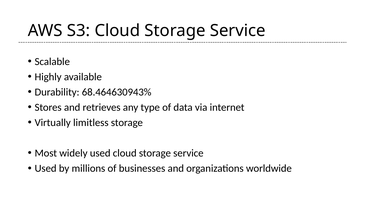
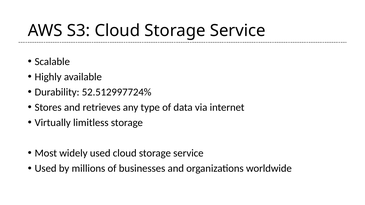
68.464630943%: 68.464630943% -> 52.512997724%
